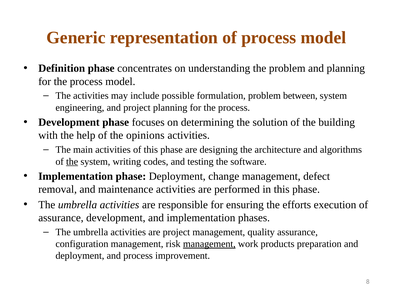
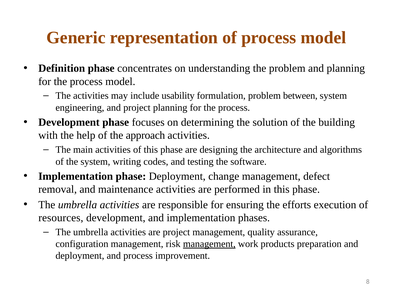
possible: possible -> usability
opinions: opinions -> approach
the at (72, 161) underline: present -> none
assurance at (61, 218): assurance -> resources
